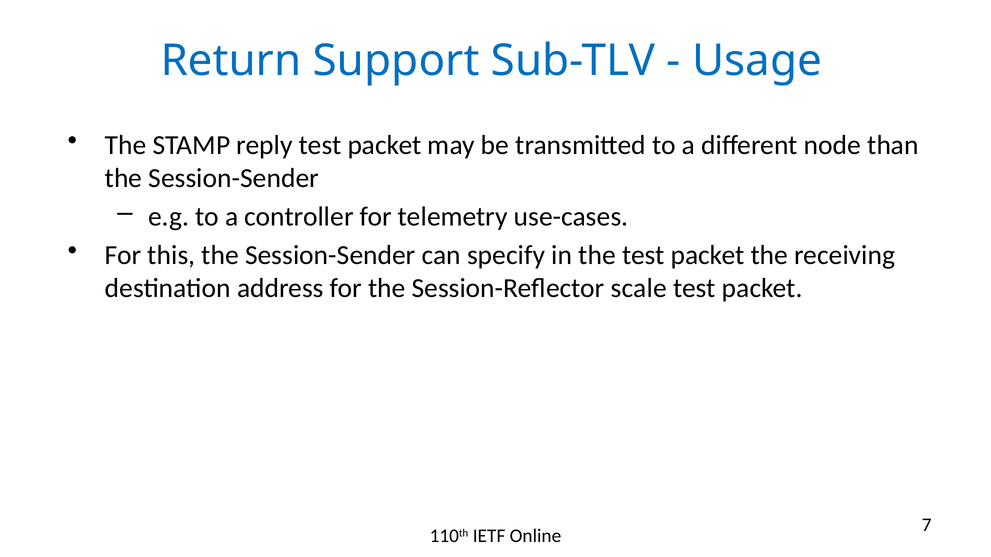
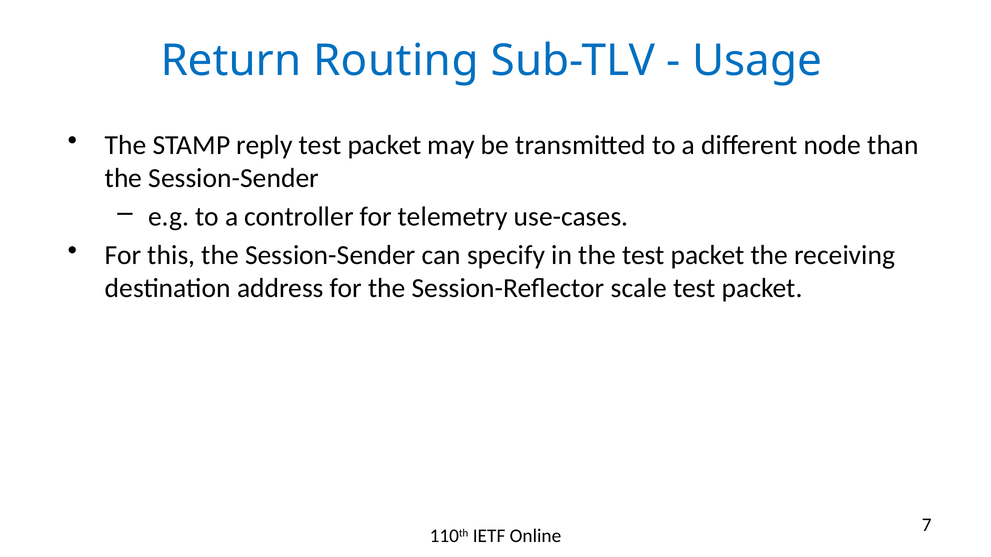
Support: Support -> Routing
